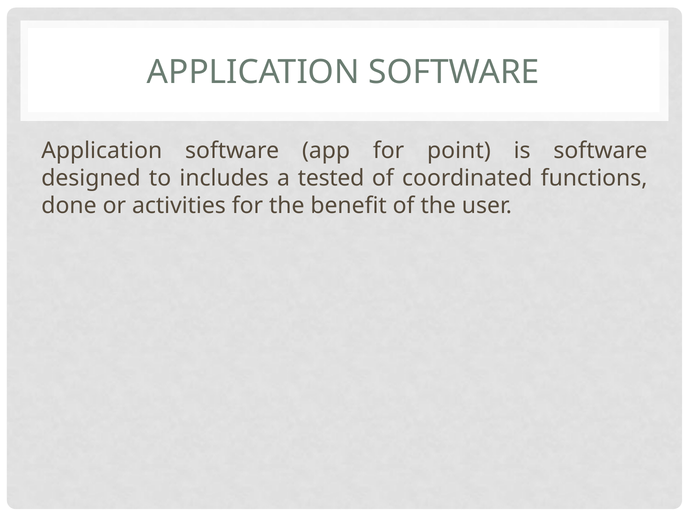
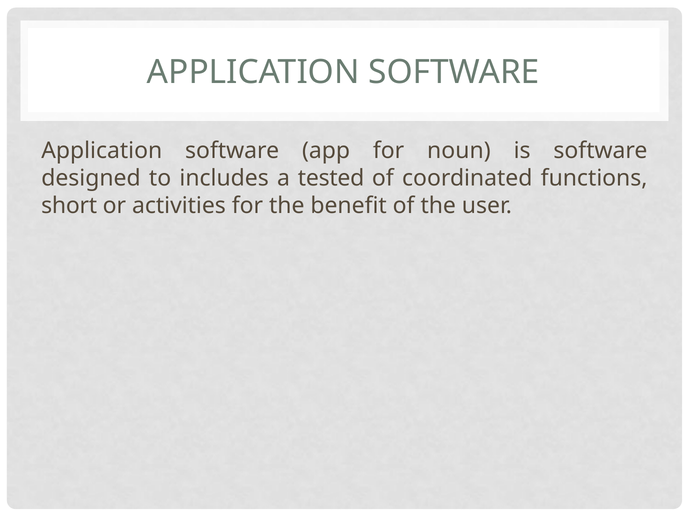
point: point -> noun
done: done -> short
